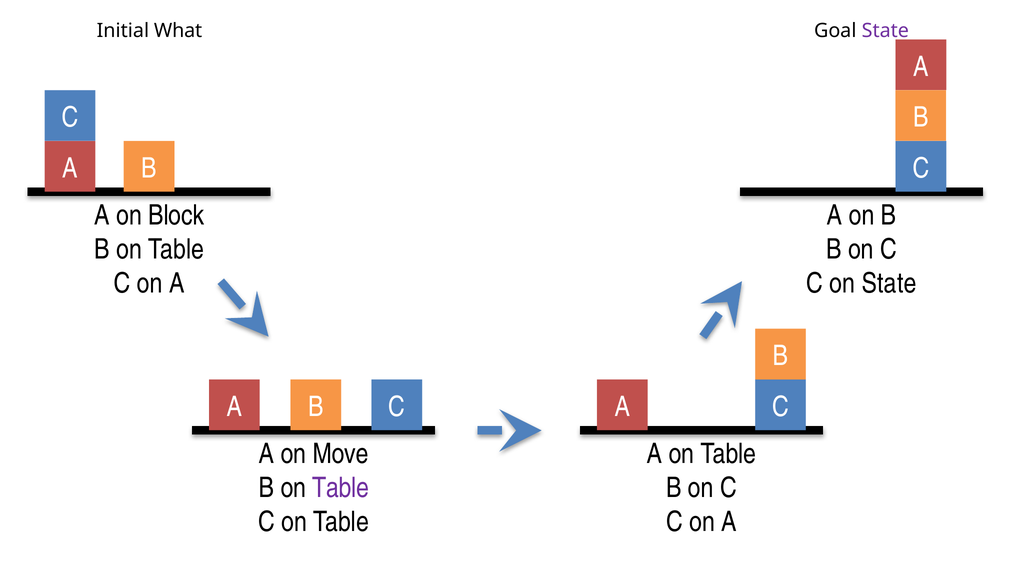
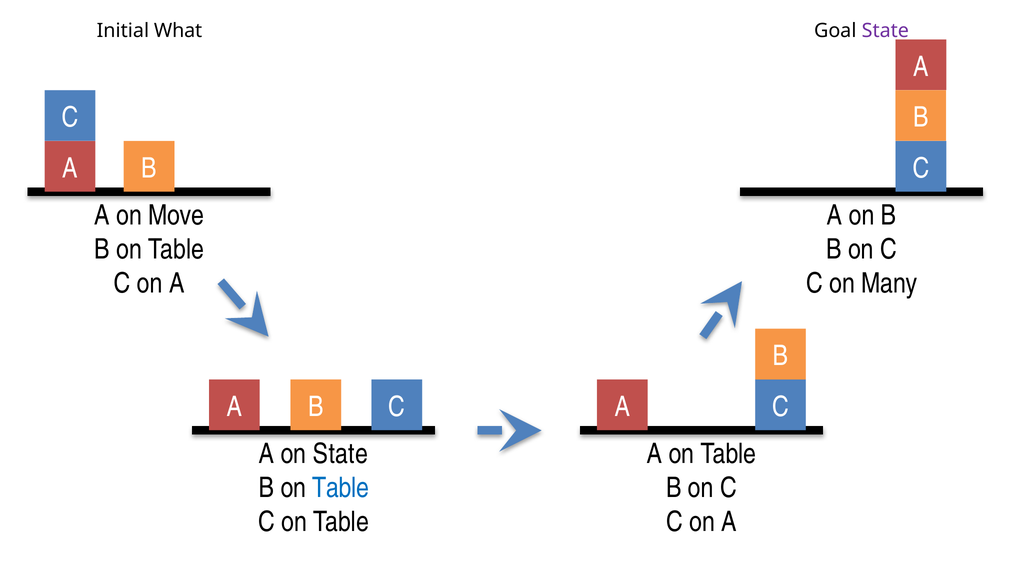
Block: Block -> Move
on State: State -> Many
on Move: Move -> State
Table at (341, 488) colour: purple -> blue
